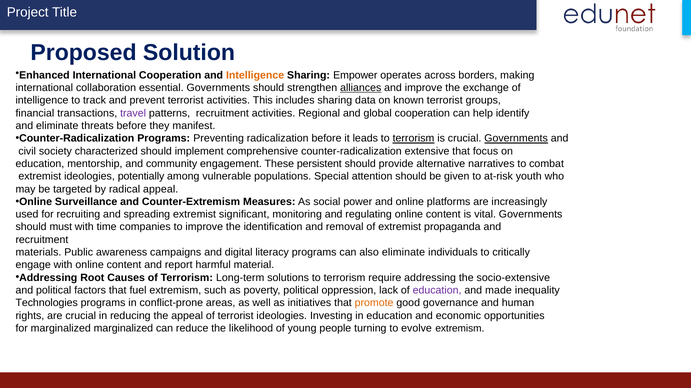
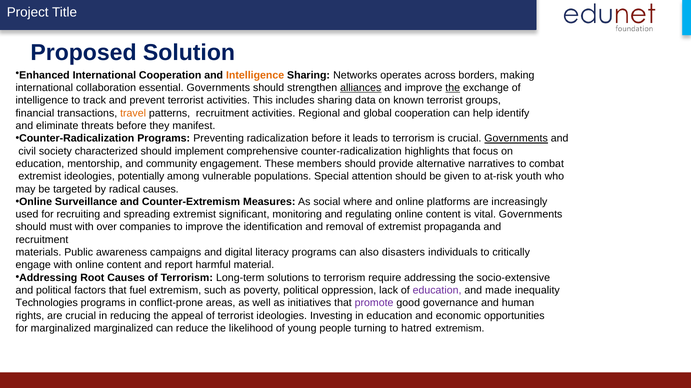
Empower: Empower -> Networks
the at (453, 88) underline: none -> present
travel colour: purple -> orange
terrorism at (413, 139) underline: present -> none
extensive: extensive -> highlights
persistent: persistent -> members
radical appeal: appeal -> causes
power: power -> where
time: time -> over
also eliminate: eliminate -> disasters
promote colour: orange -> purple
evolve: evolve -> hatred
